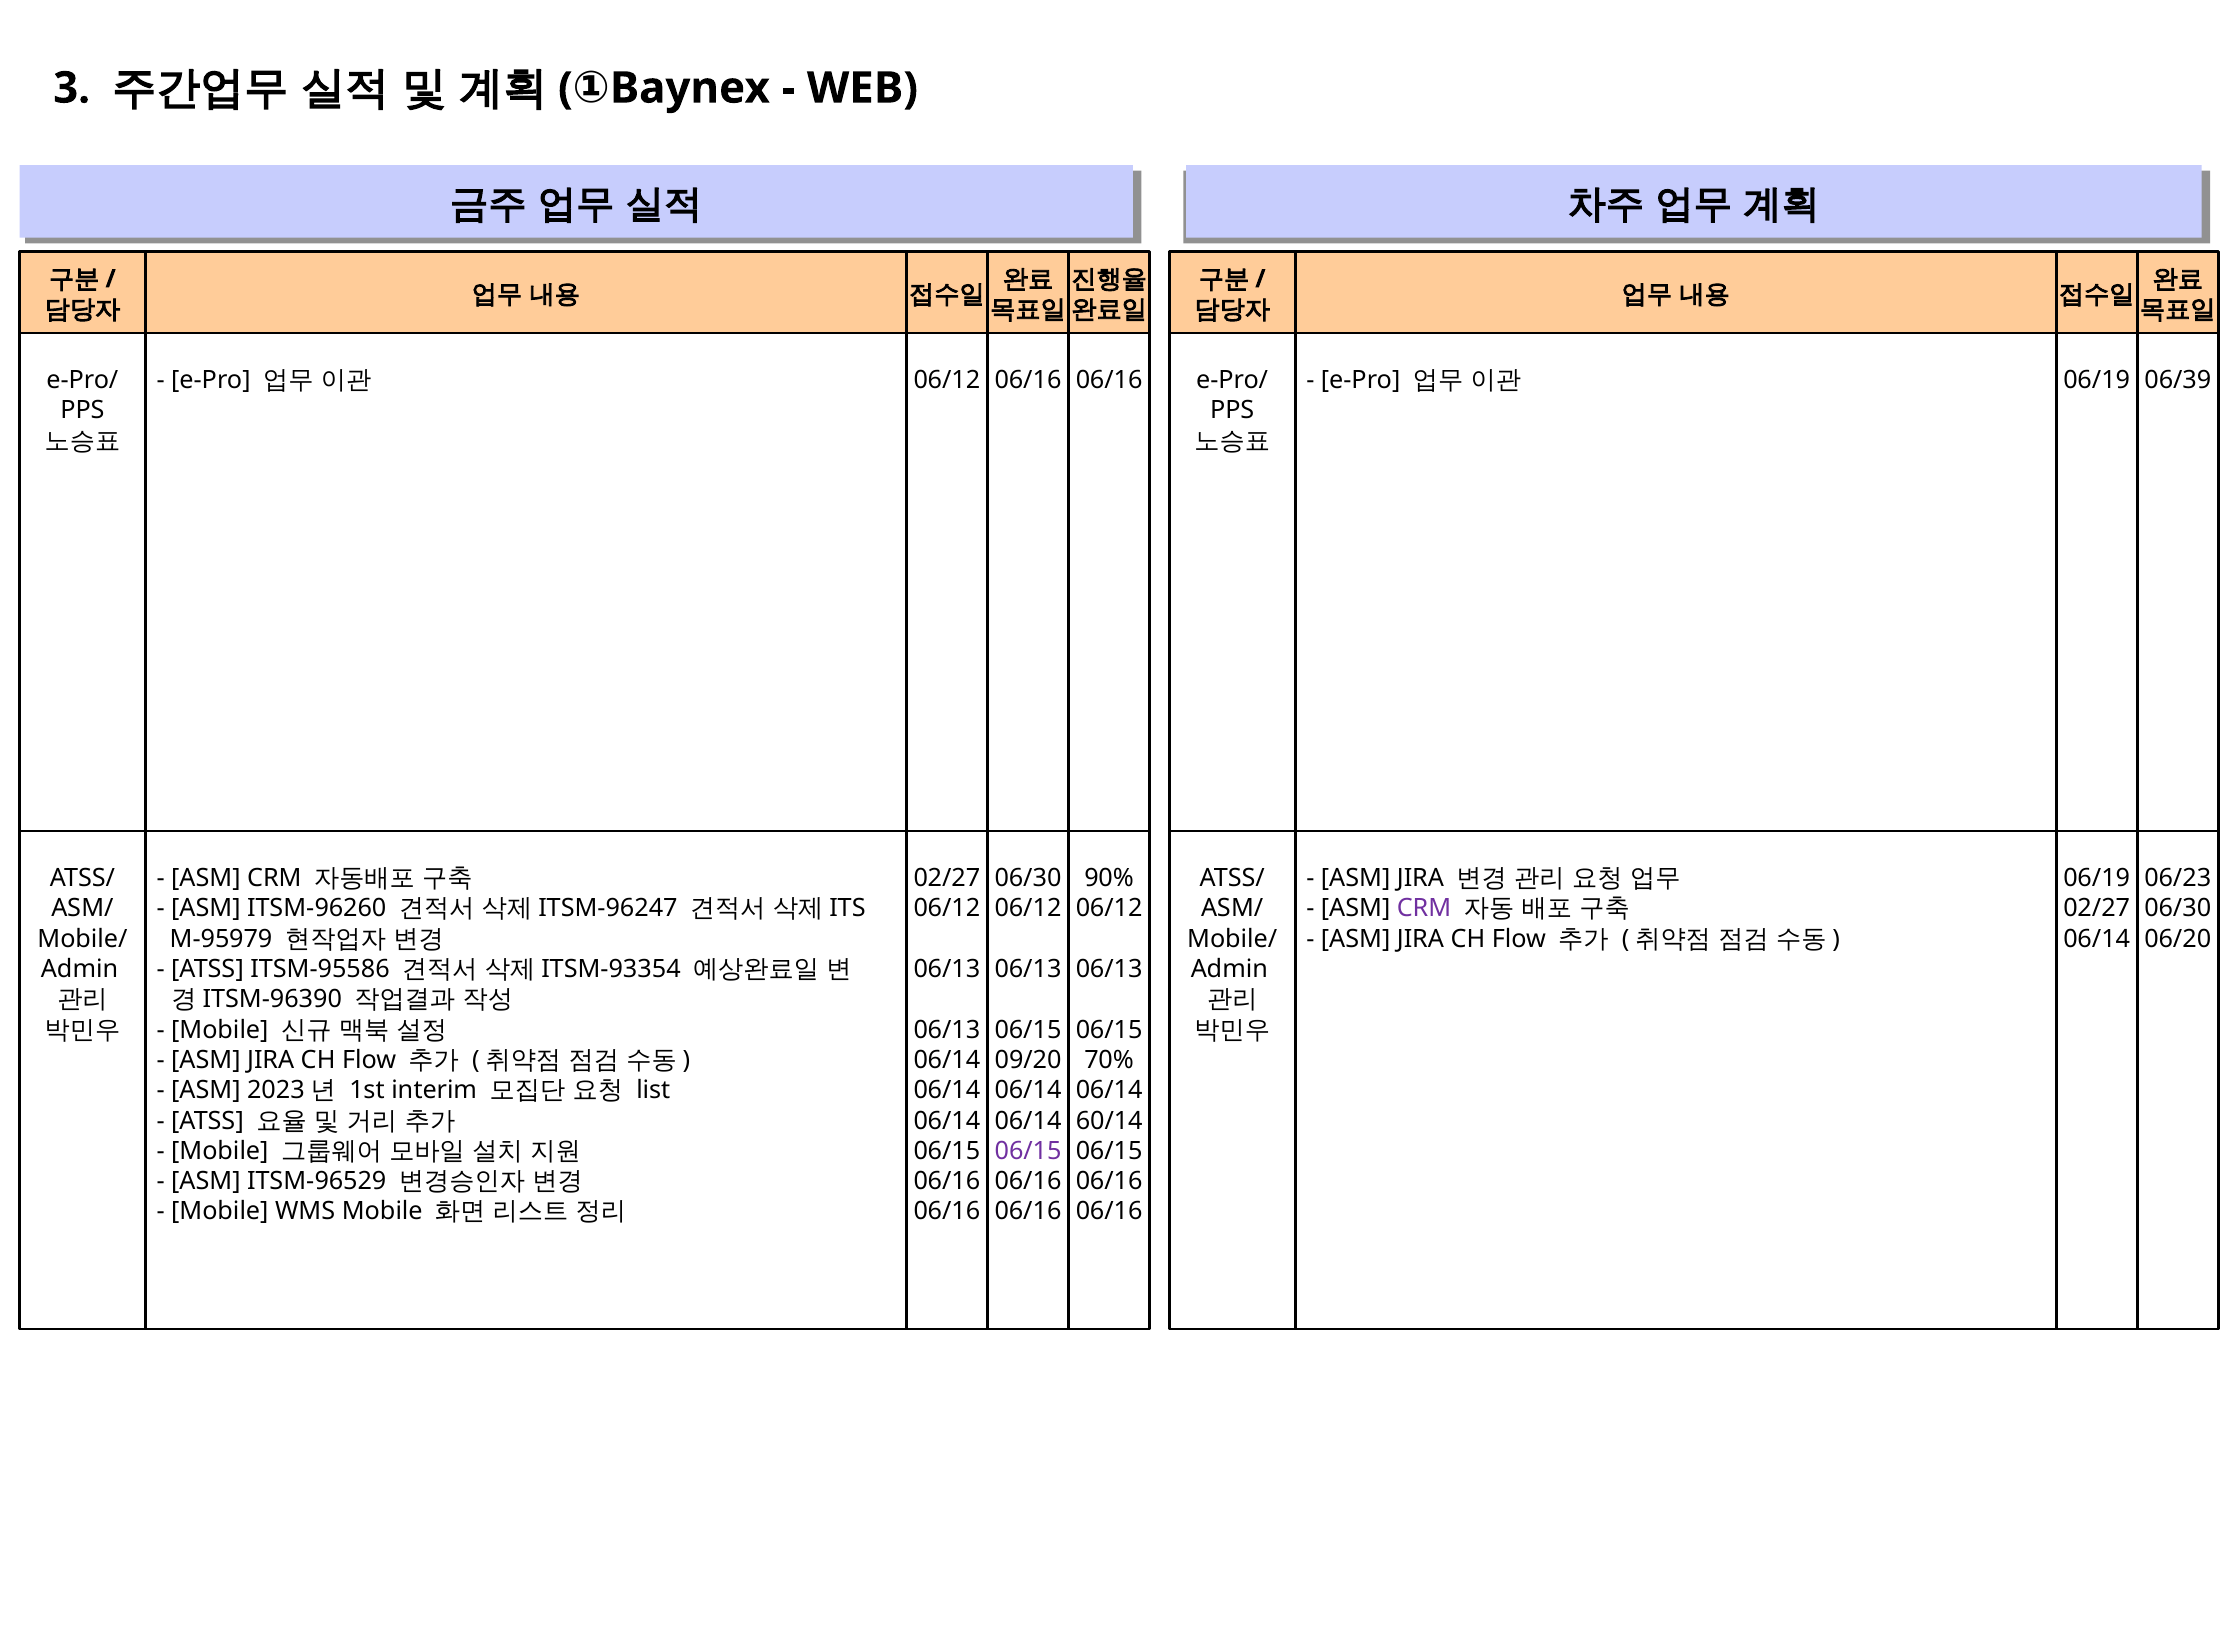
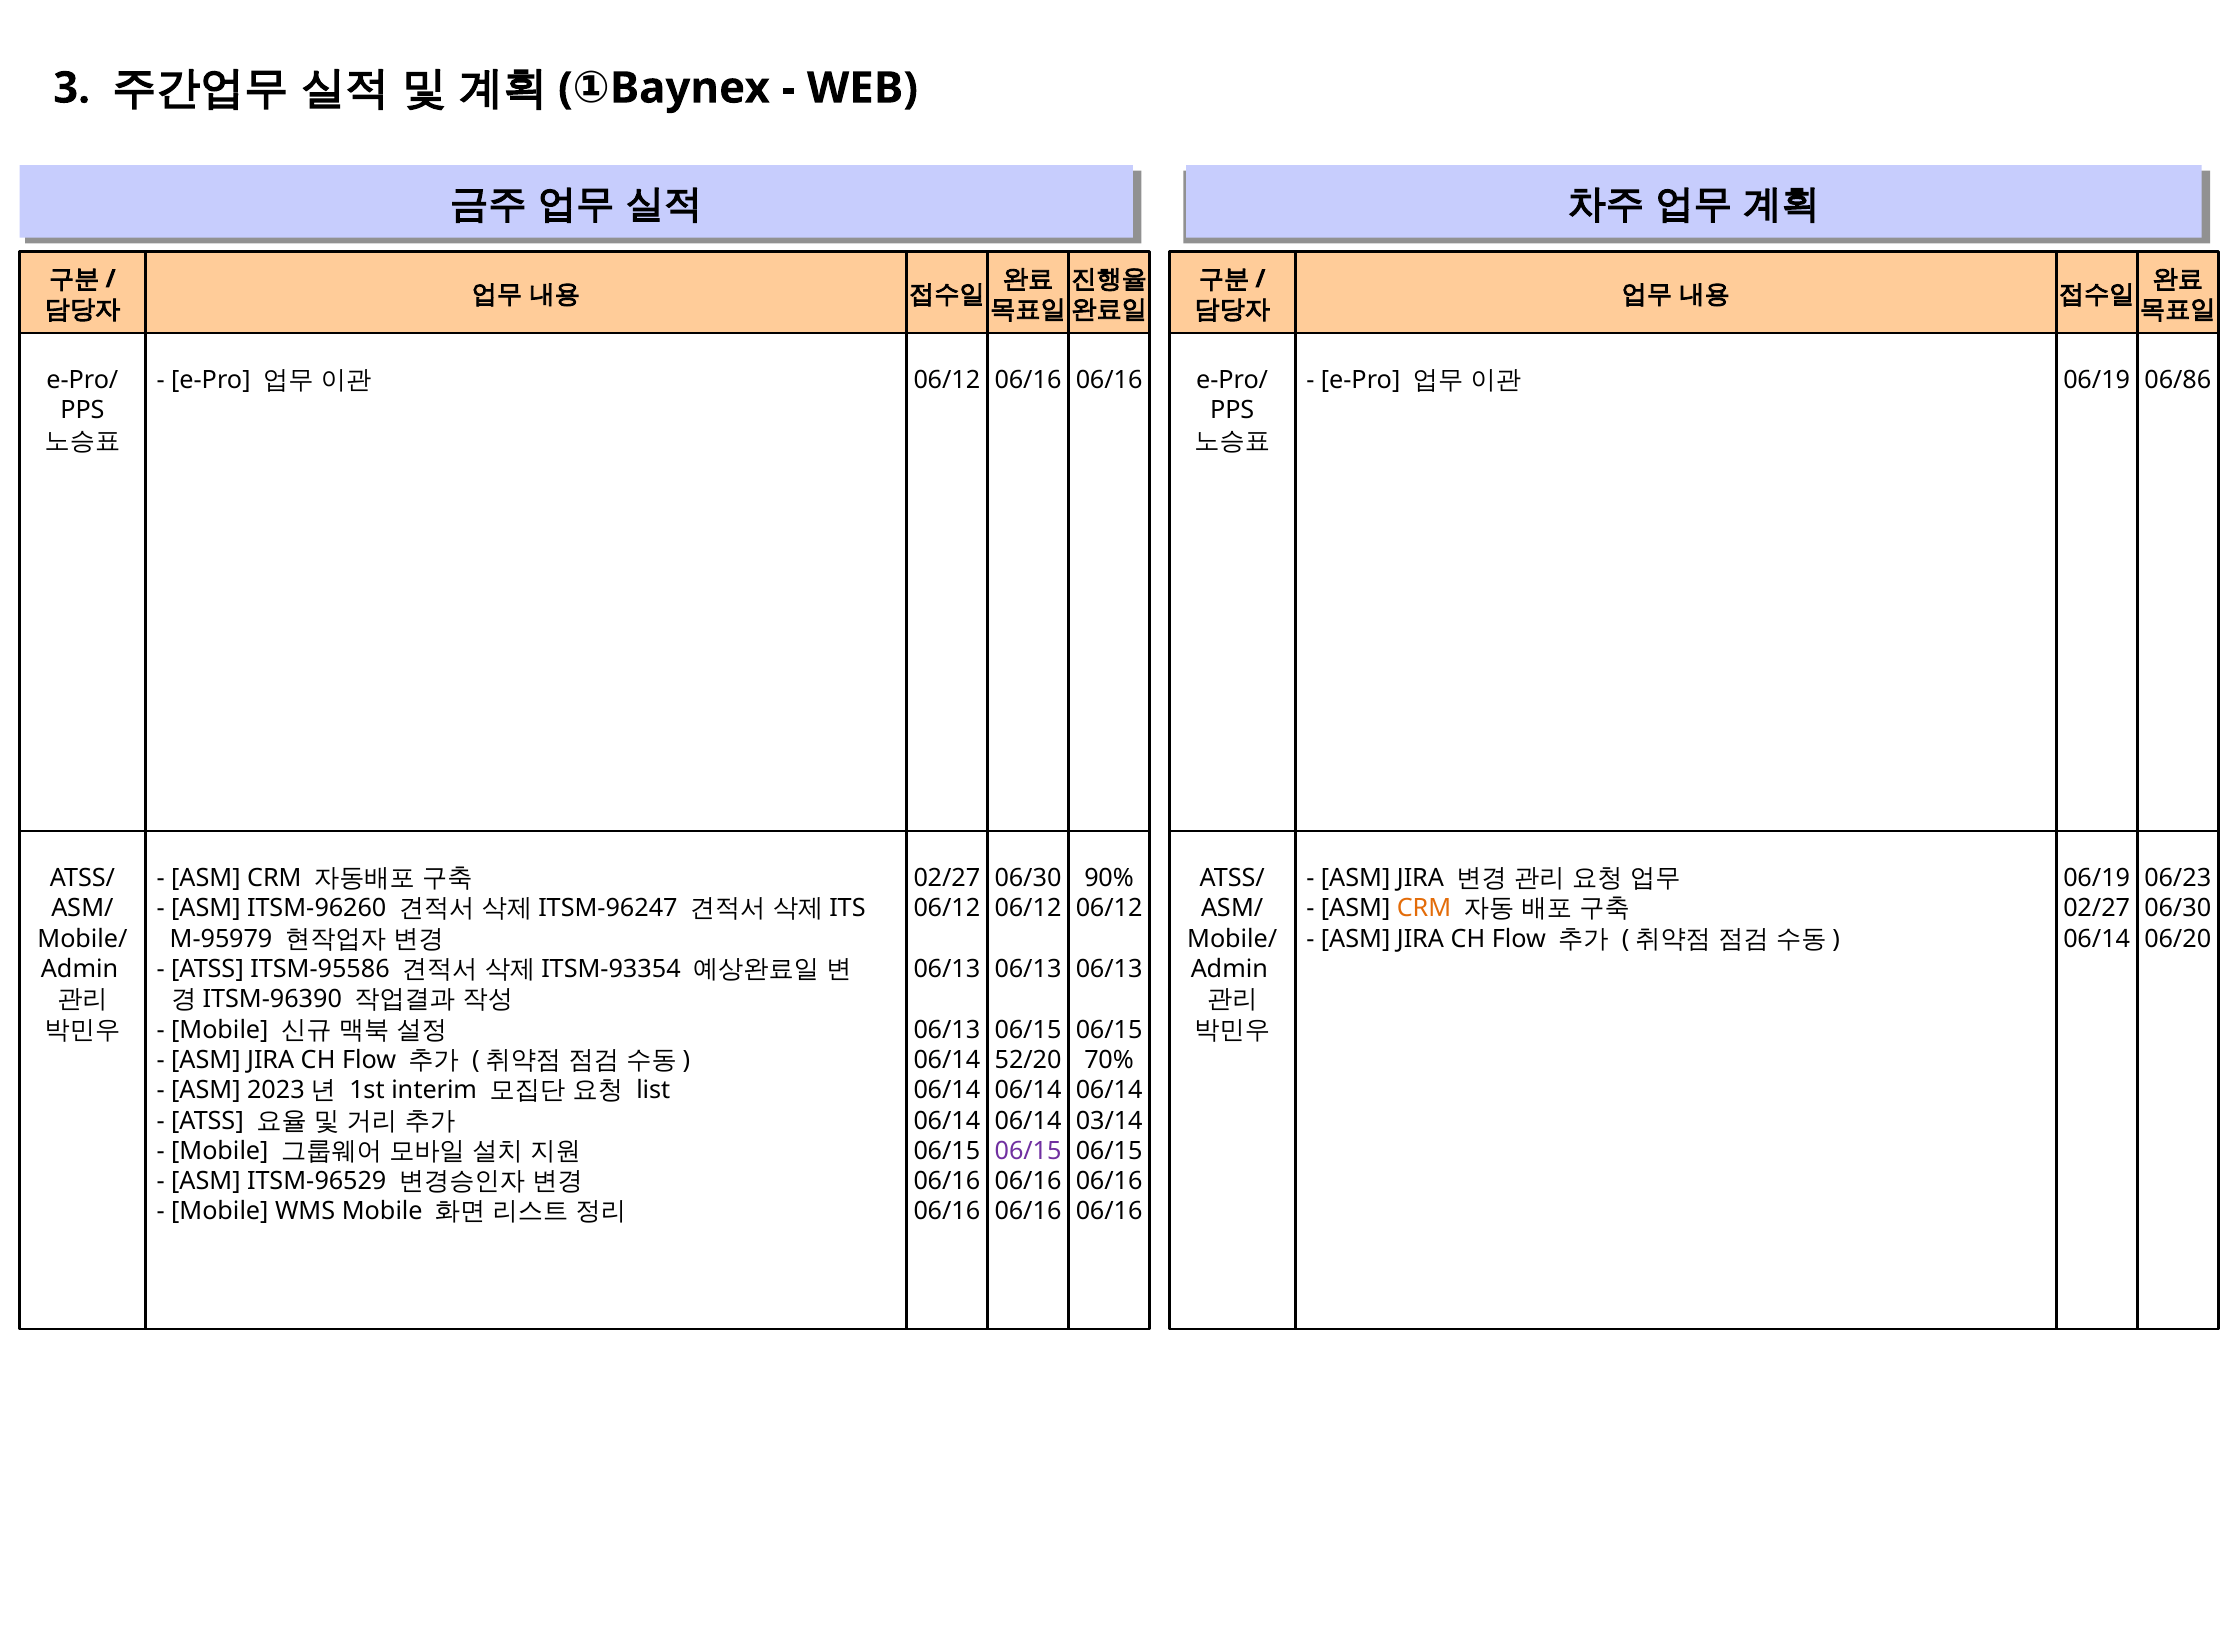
06/39: 06/39 -> 06/86
CRM at (1424, 908) colour: purple -> orange
09/20: 09/20 -> 52/20
60/14: 60/14 -> 03/14
